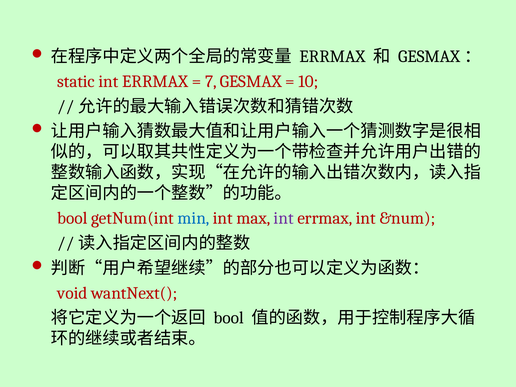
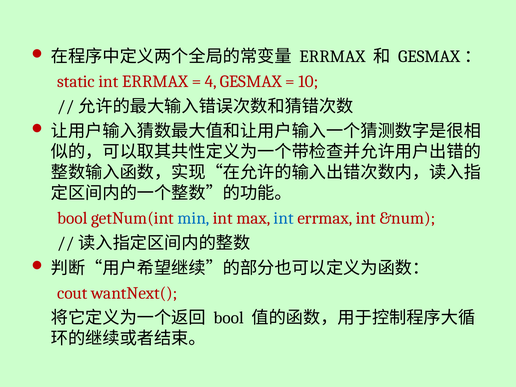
7: 7 -> 4
int at (284, 218) colour: purple -> blue
void: void -> cout
